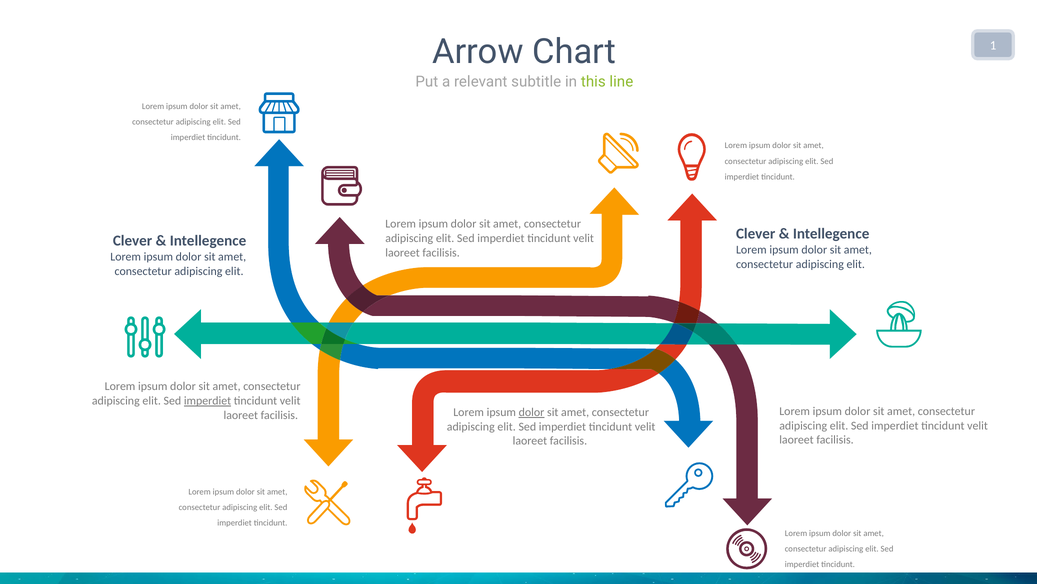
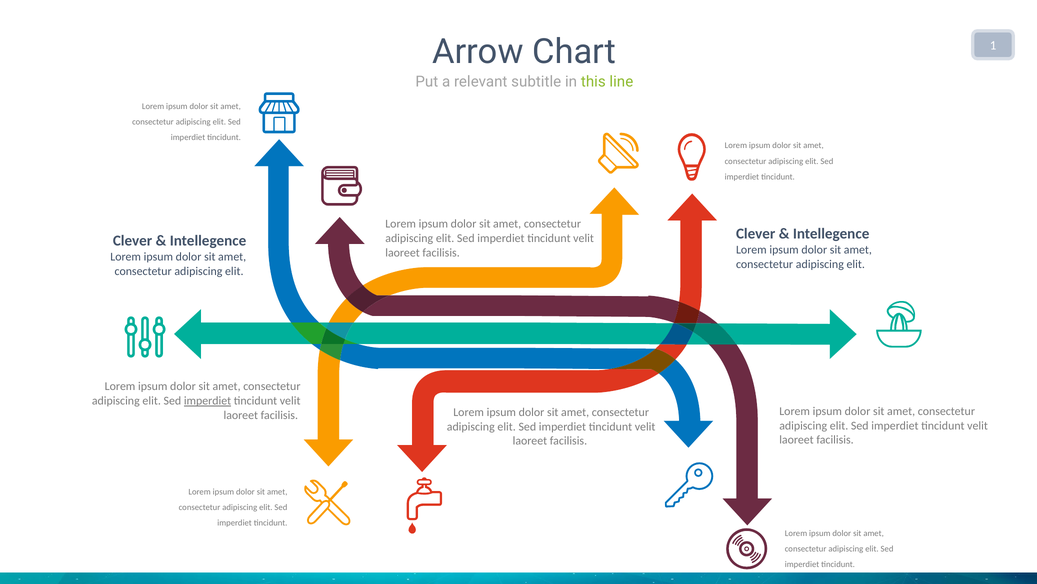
dolor at (531, 412) underline: present -> none
